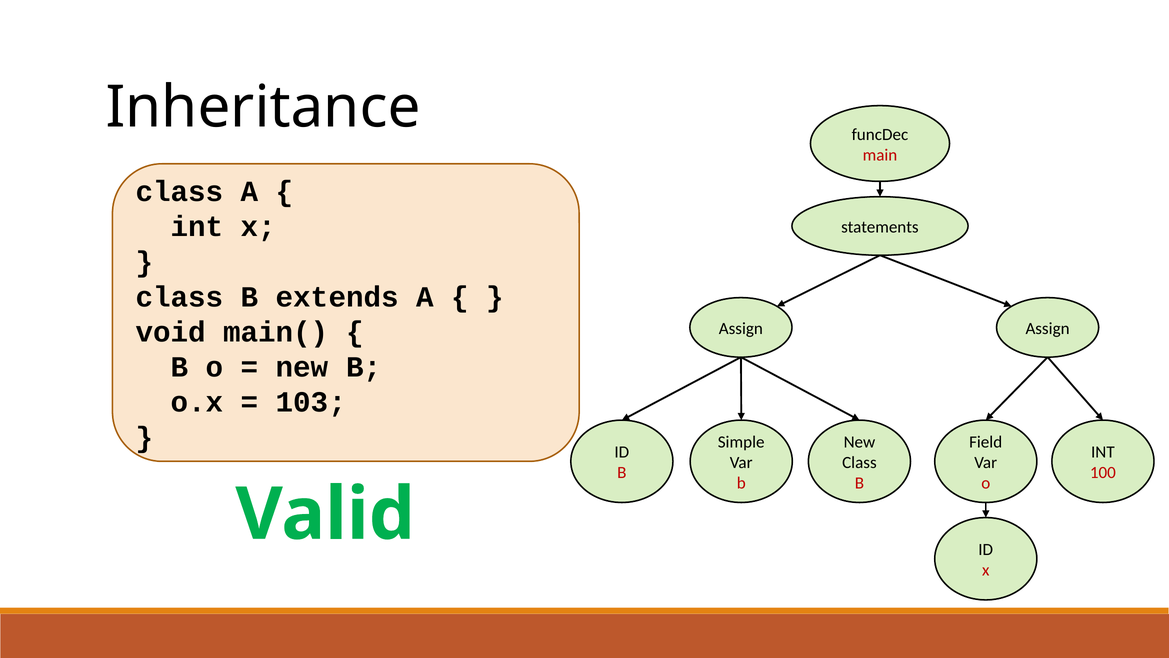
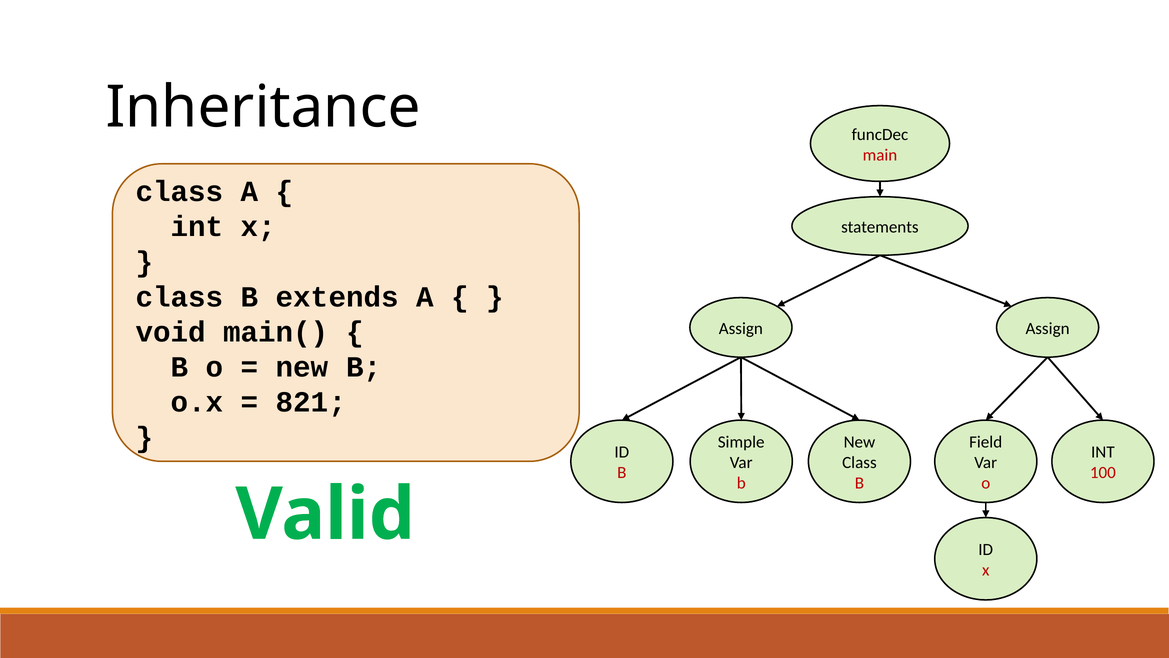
103: 103 -> 821
